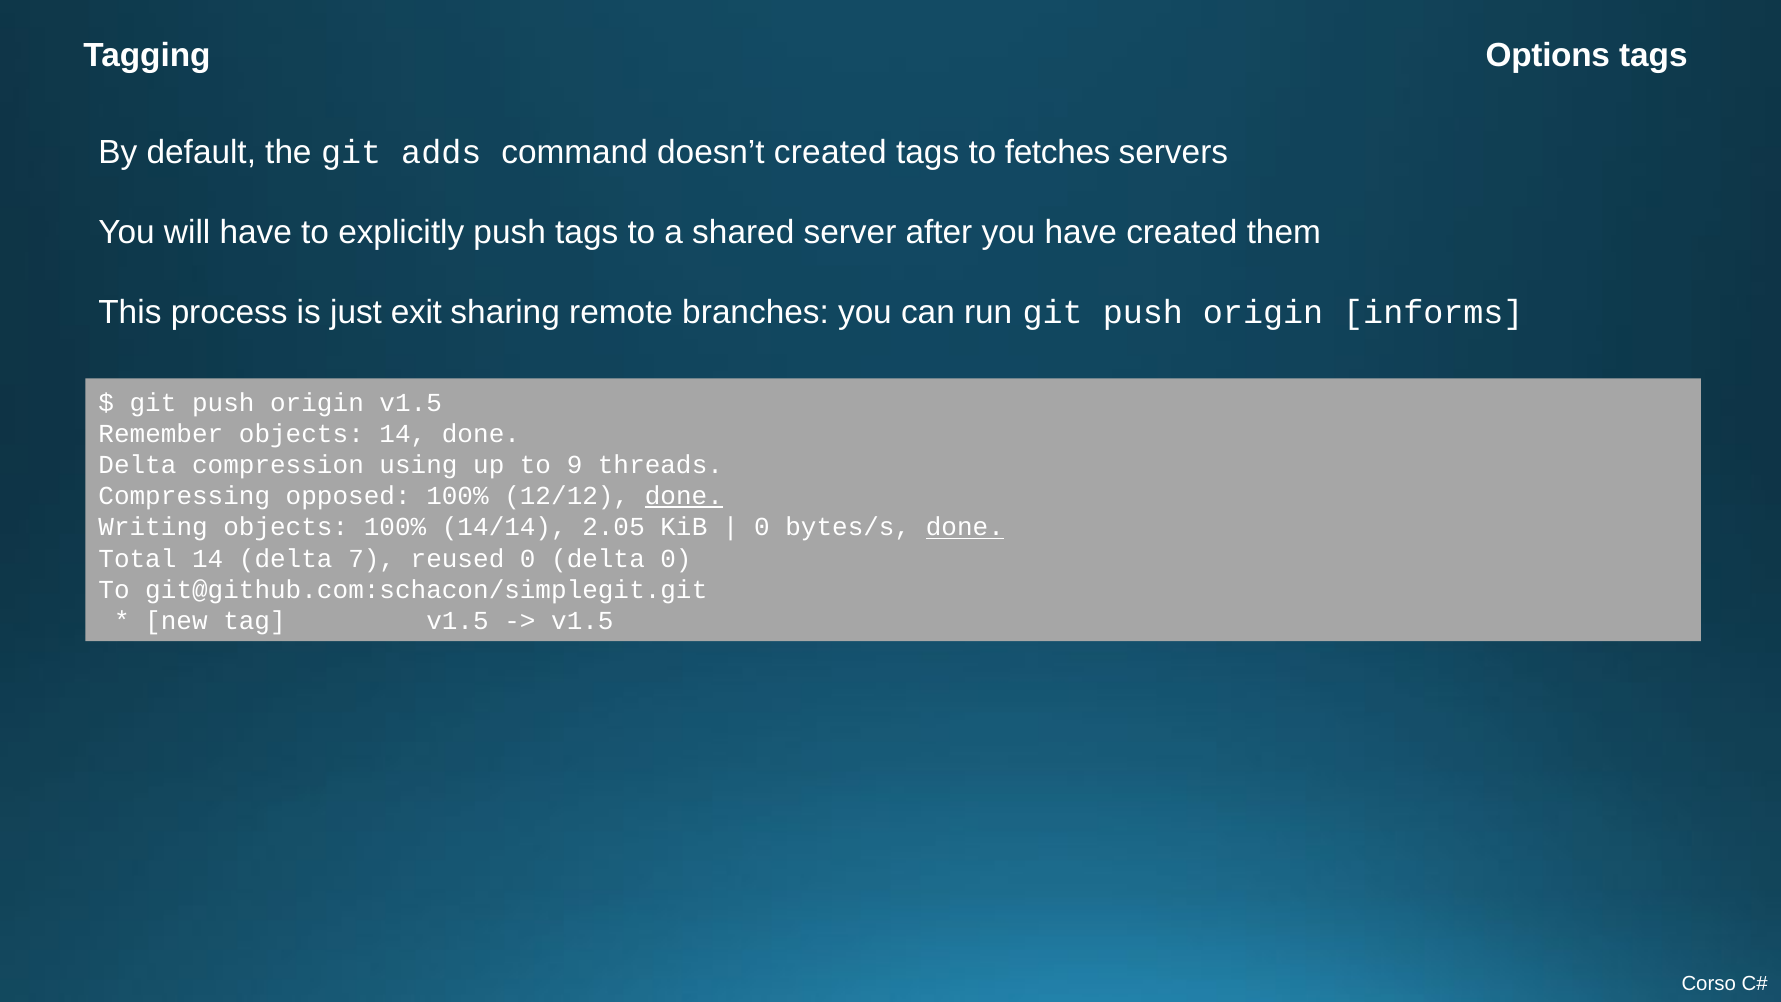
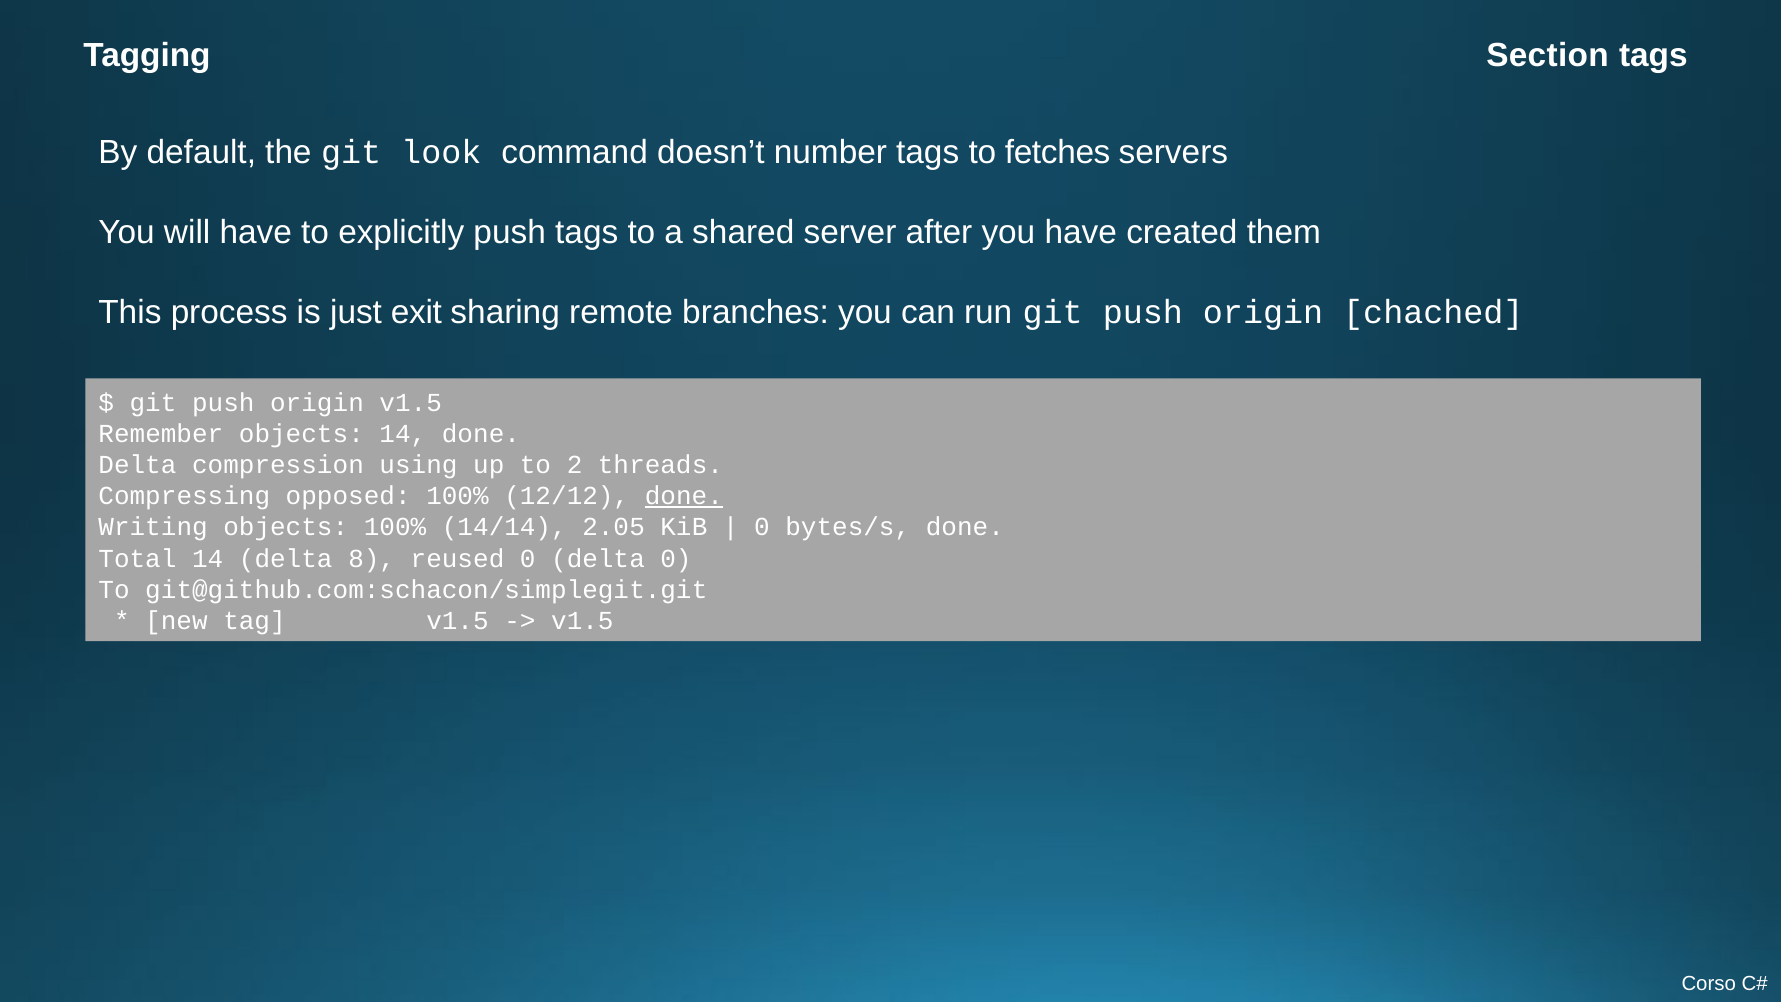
Options: Options -> Section
adds: adds -> look
doesn’t created: created -> number
informs: informs -> chached
9: 9 -> 2
done at (965, 527) underline: present -> none
7: 7 -> 8
